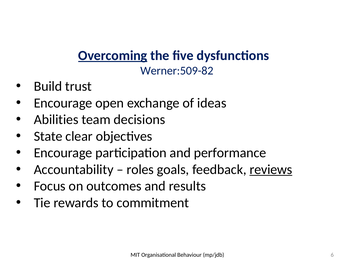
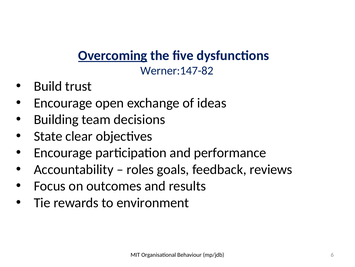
Werner:509-82: Werner:509-82 -> Werner:147-82
Abilities: Abilities -> Building
reviews underline: present -> none
commitment: commitment -> environment
